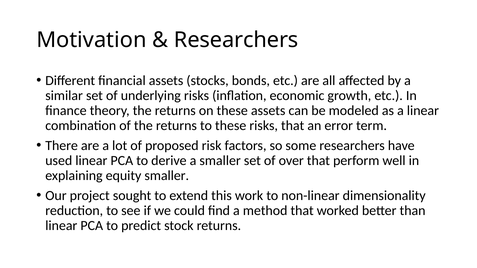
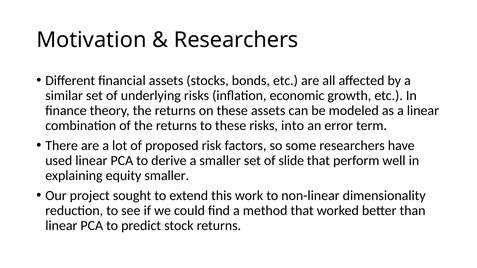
risks that: that -> into
over: over -> slide
